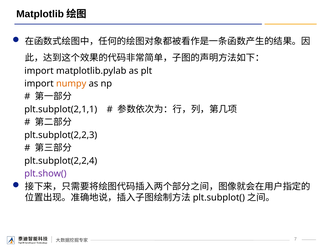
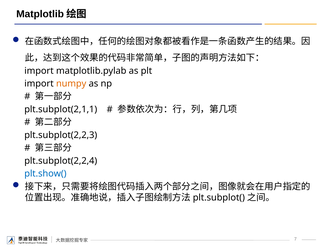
plt.show( colour: purple -> blue
